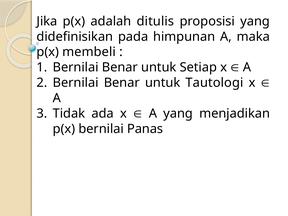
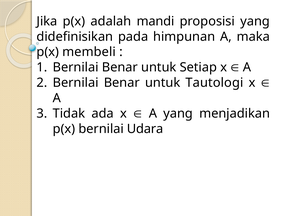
ditulis: ditulis -> mandi
Panas: Panas -> Udara
